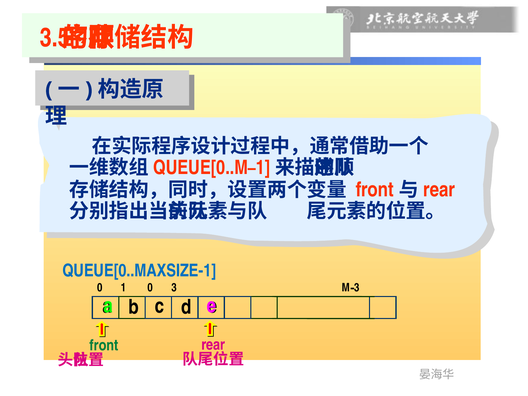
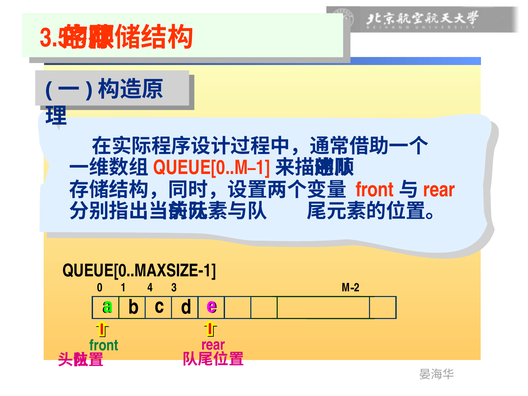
QUEUE[0..MAXSIZE-1 colour: blue -> black
1 0: 0 -> 4
3 at (357, 288): 3 -> 2
